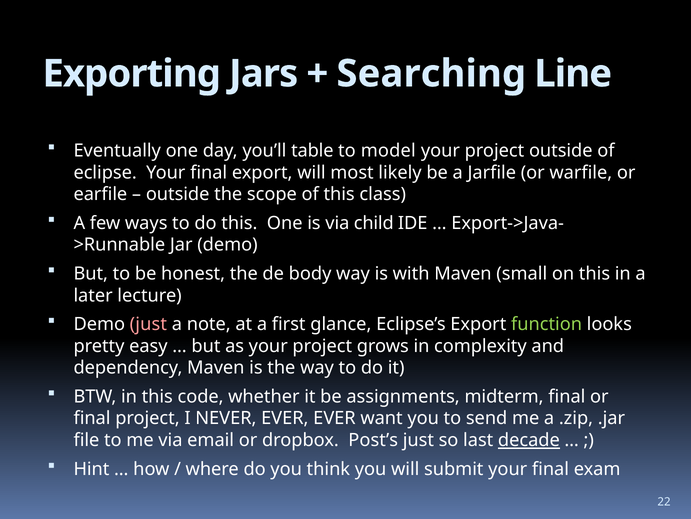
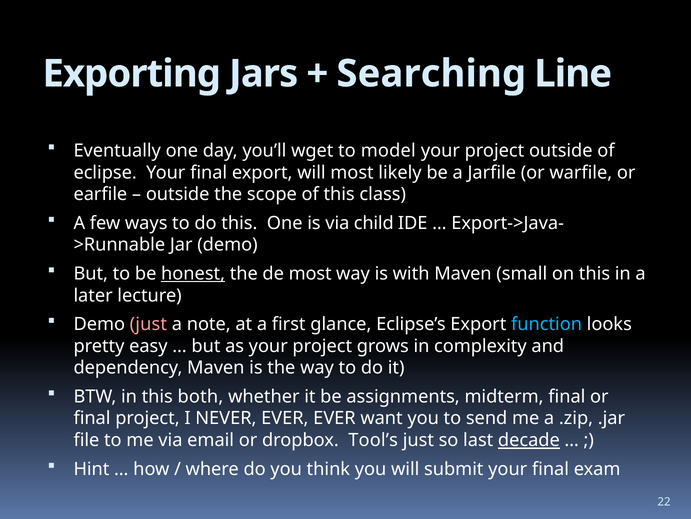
table: table -> wget
honest underline: none -> present
de body: body -> most
function colour: light green -> light blue
code: code -> both
Post’s: Post’s -> Tool’s
